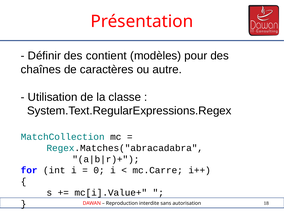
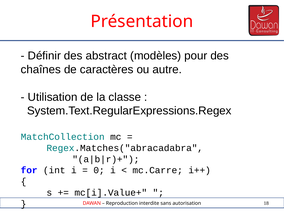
contient: contient -> abstract
